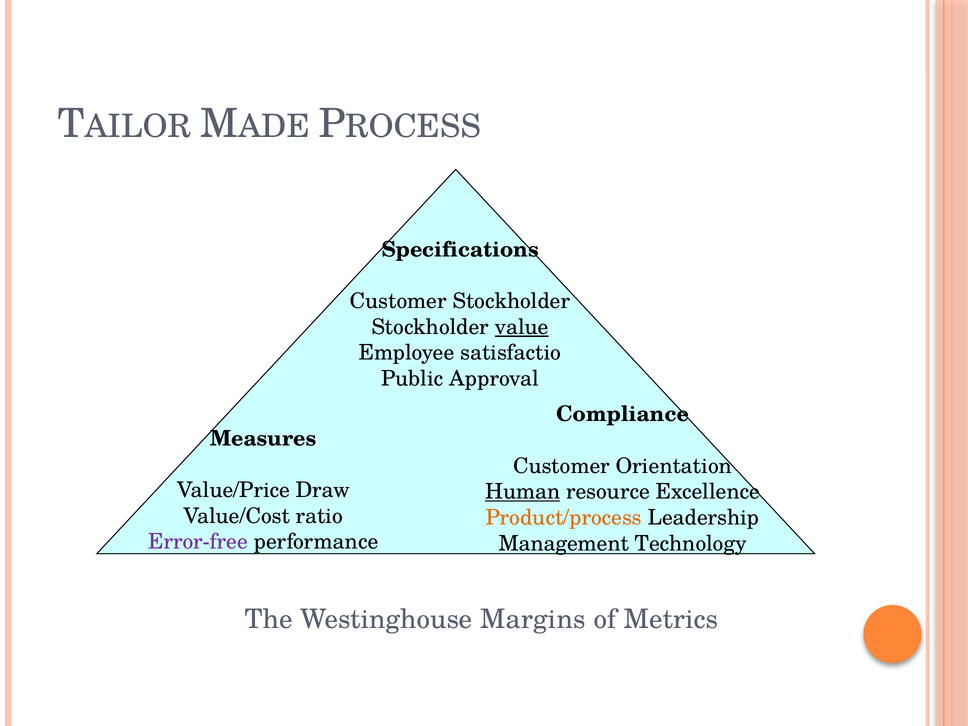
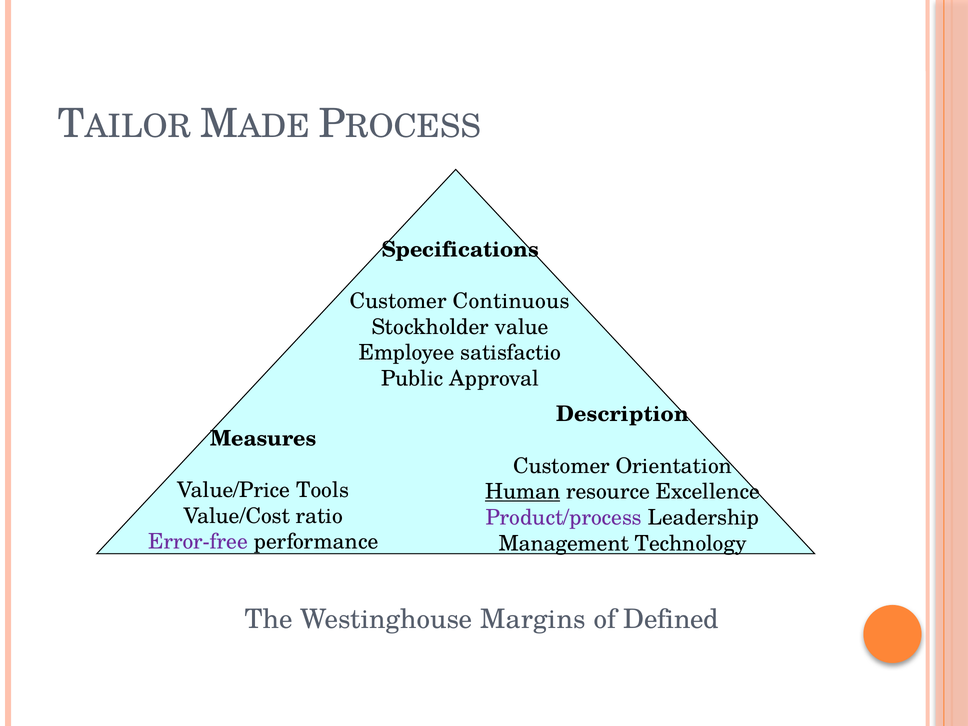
Customer Stockholder: Stockholder -> Continuous
value underline: present -> none
Compliance: Compliance -> Description
Draw: Draw -> Tools
Product/process colour: orange -> purple
Metrics: Metrics -> Defined
